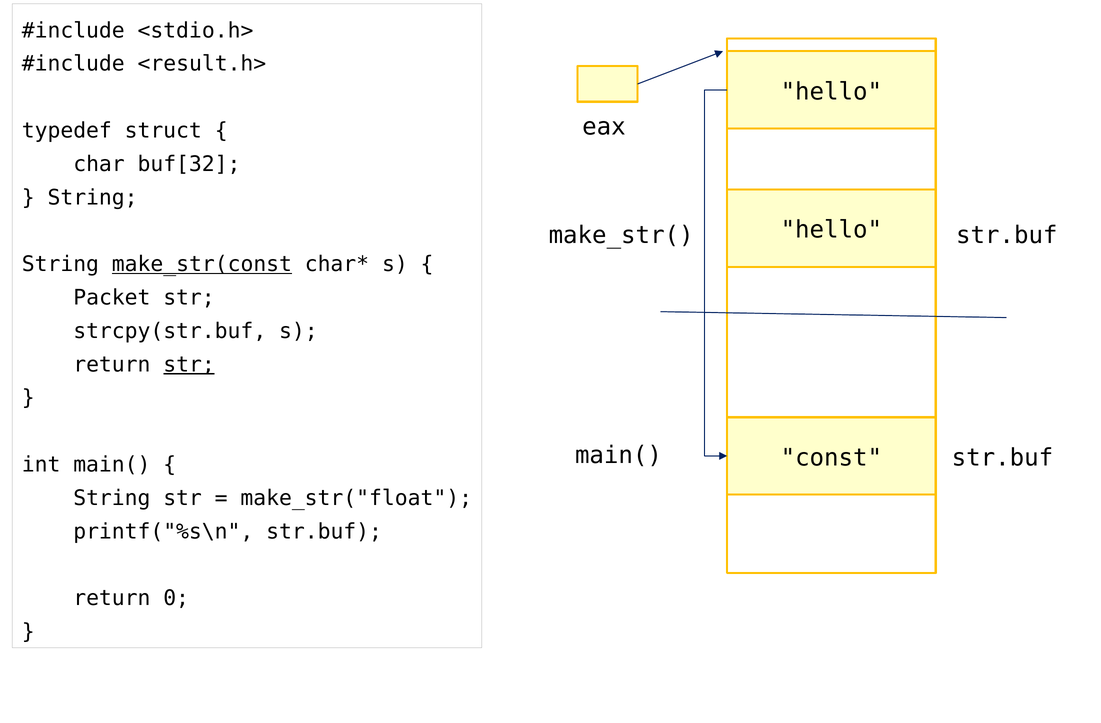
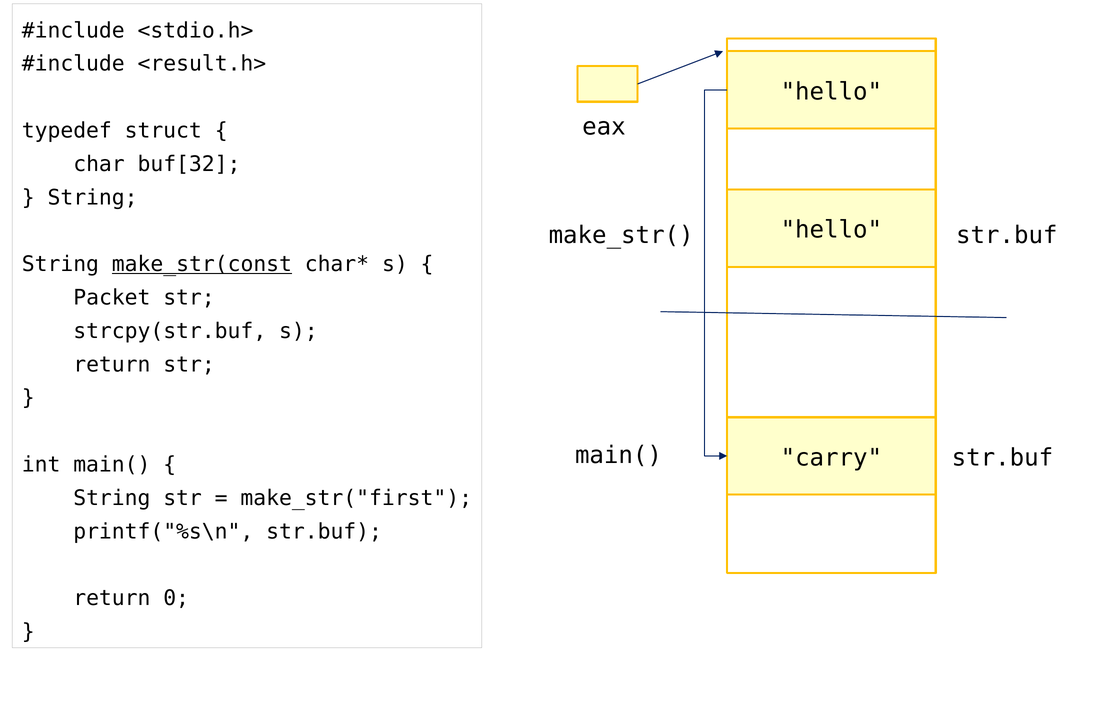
str at (189, 365) underline: present -> none
const: const -> carry
make_str("float: make_str("float -> make_str("first
